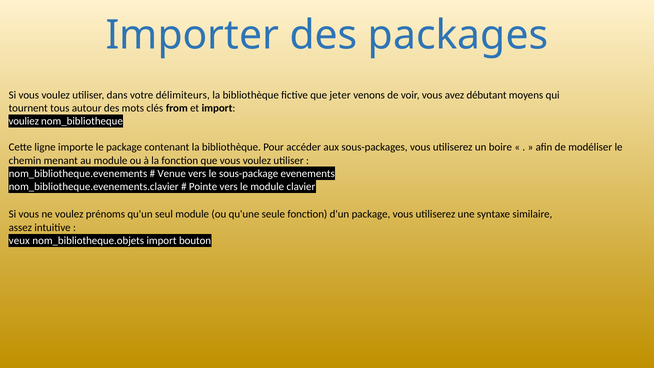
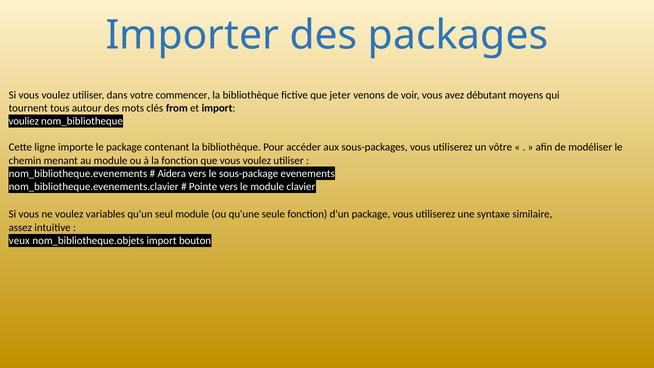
délimiteurs: délimiteurs -> commencer
boire: boire -> vôtre
Venue: Venue -> Aidera
prénoms: prénoms -> variables
